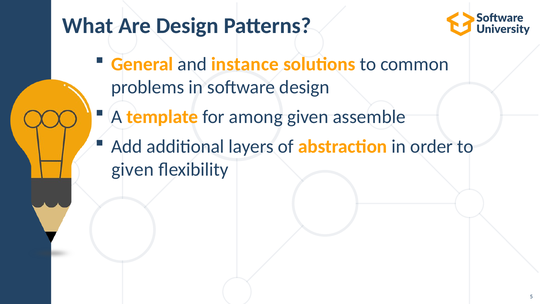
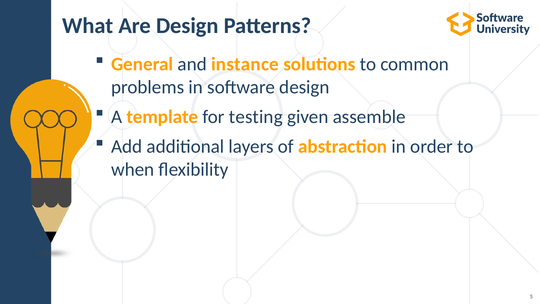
among: among -> testing
given at (133, 169): given -> when
